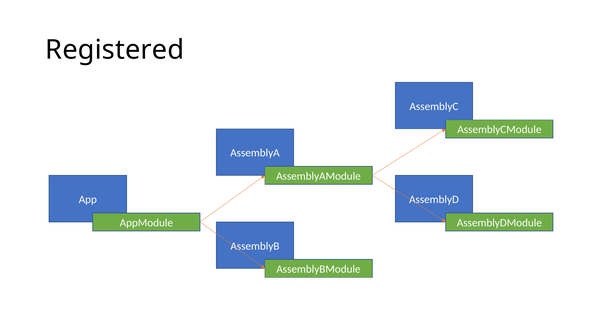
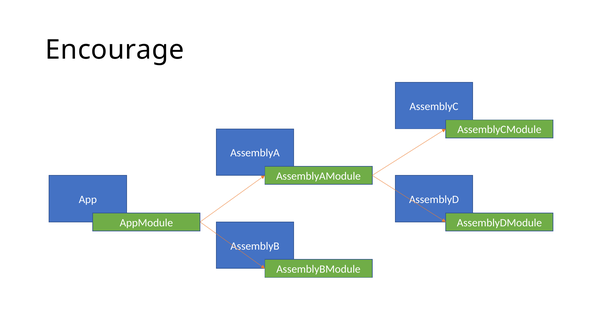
Registered: Registered -> Encourage
